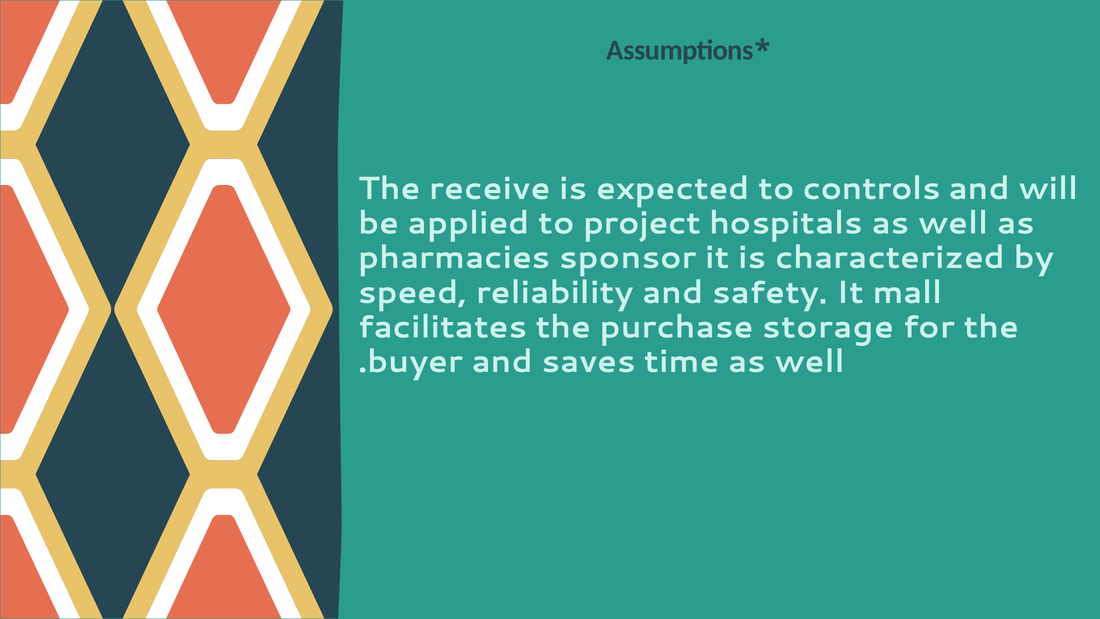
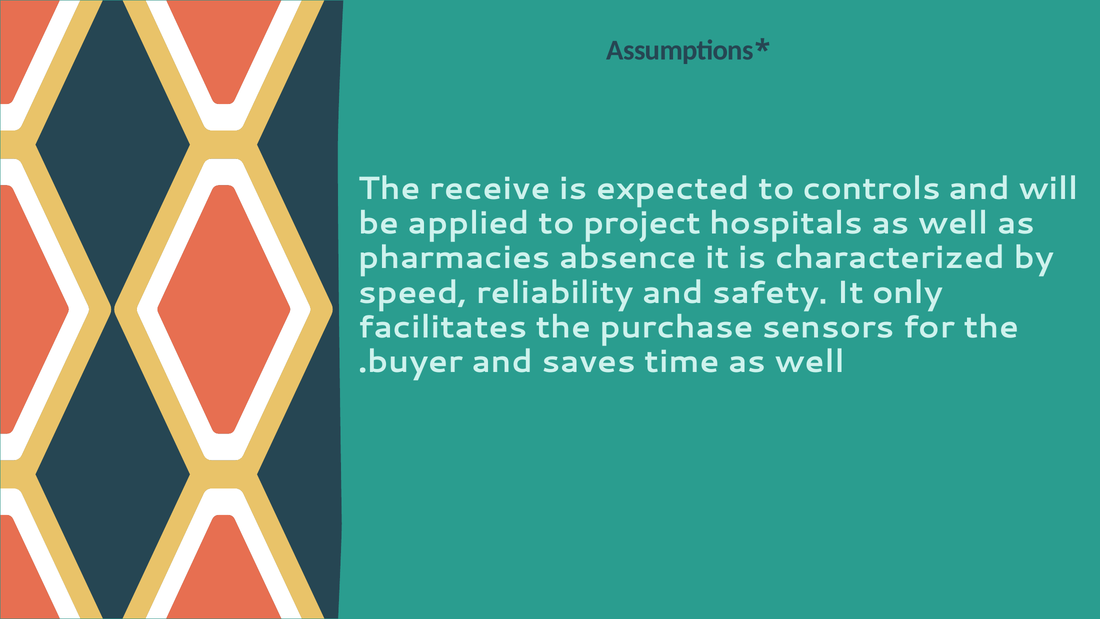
sponsor: sponsor -> absence
mall: mall -> only
storage: storage -> sensors
